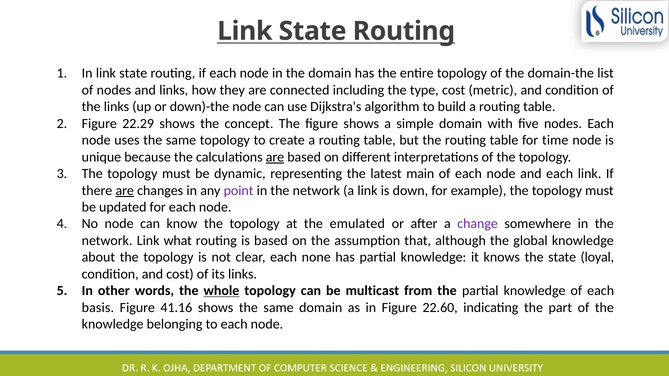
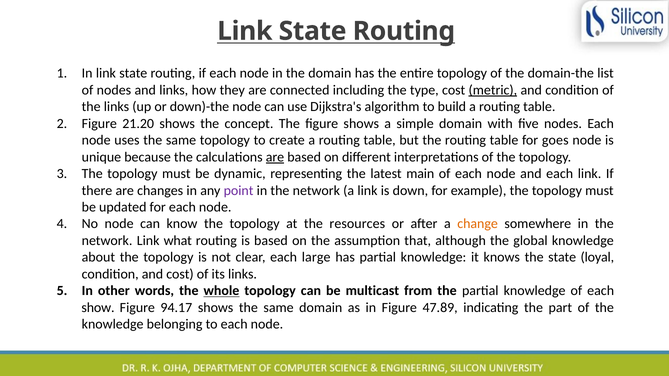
metric underline: none -> present
22.29: 22.29 -> 21.20
time: time -> goes
are at (125, 191) underline: present -> none
emulated: emulated -> resources
change colour: purple -> orange
none: none -> large
basis: basis -> show
41.16: 41.16 -> 94.17
22.60: 22.60 -> 47.89
